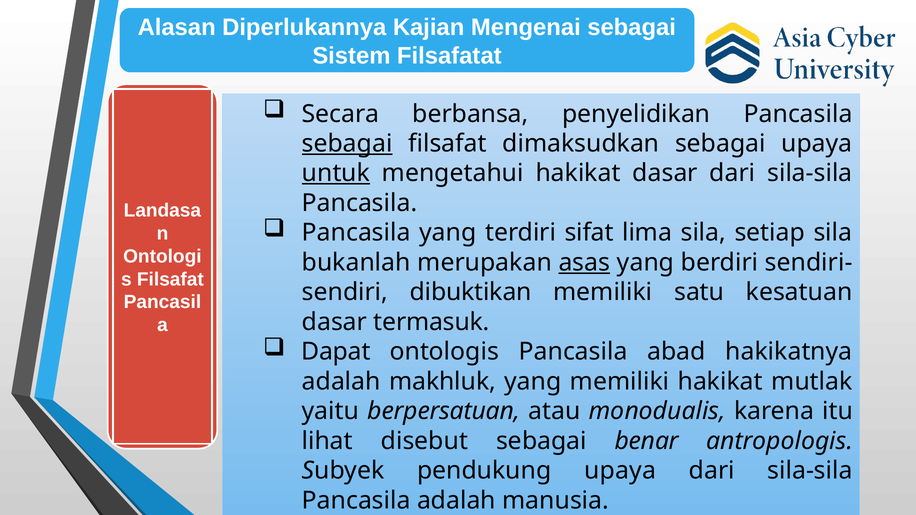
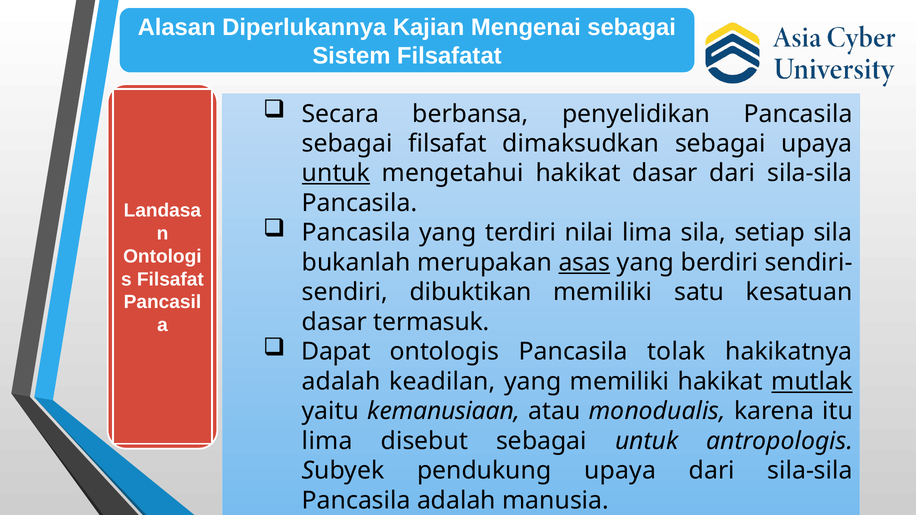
sebagai at (347, 144) underline: present -> none
sifat: sifat -> nilai
abad: abad -> tolak
makhluk: makhluk -> keadilan
mutlak underline: none -> present
berpersatuan: berpersatuan -> kemanusiaan
lihat at (327, 441): lihat -> lima
sebagai benar: benar -> untuk
